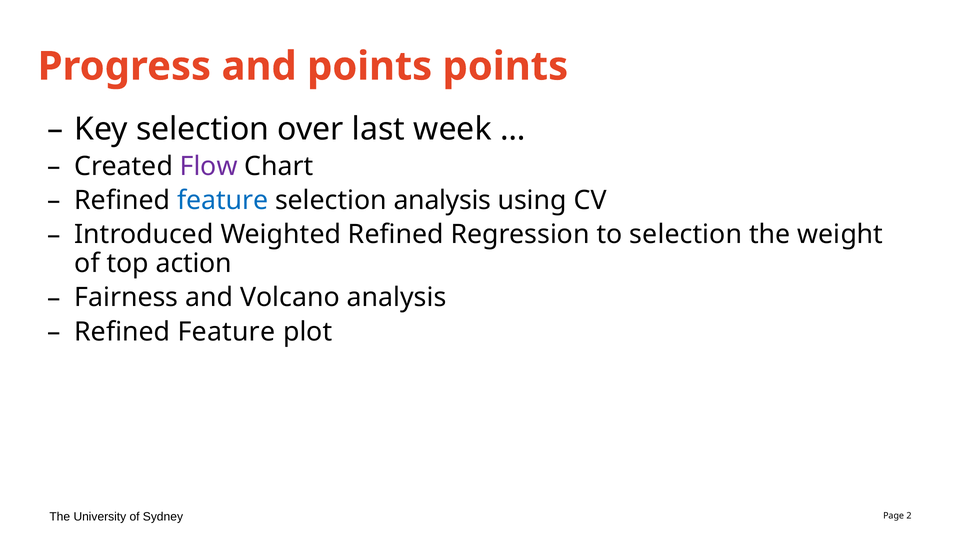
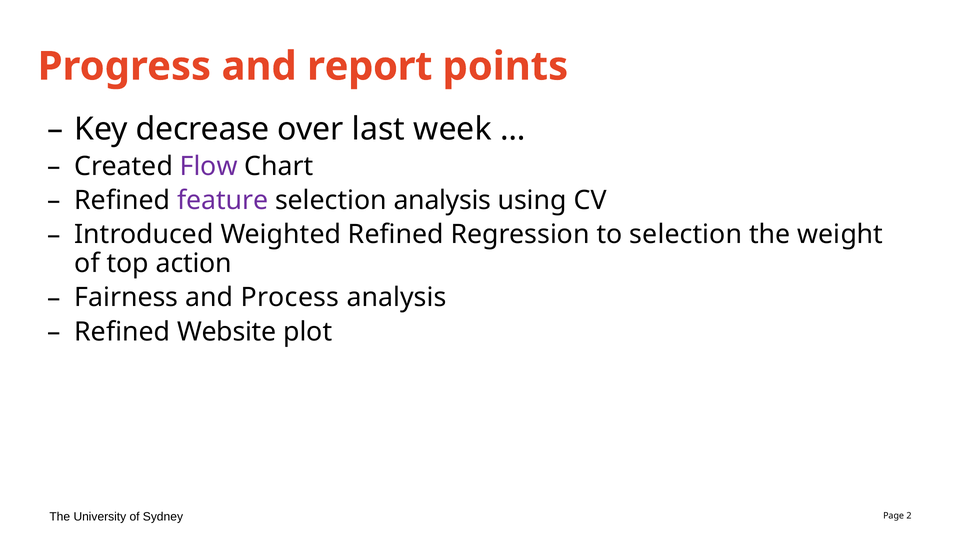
and points: points -> report
Key selection: selection -> decrease
feature at (223, 200) colour: blue -> purple
Volcano: Volcano -> Process
Feature at (226, 332): Feature -> Website
